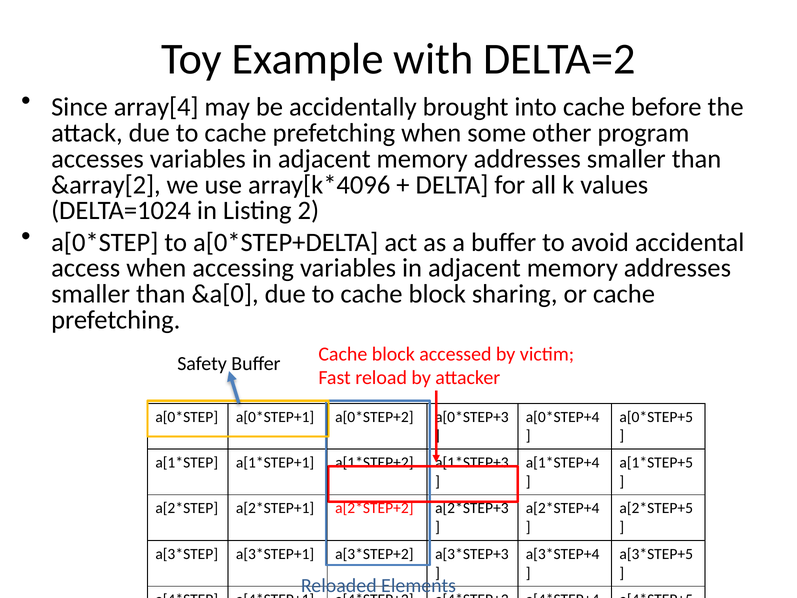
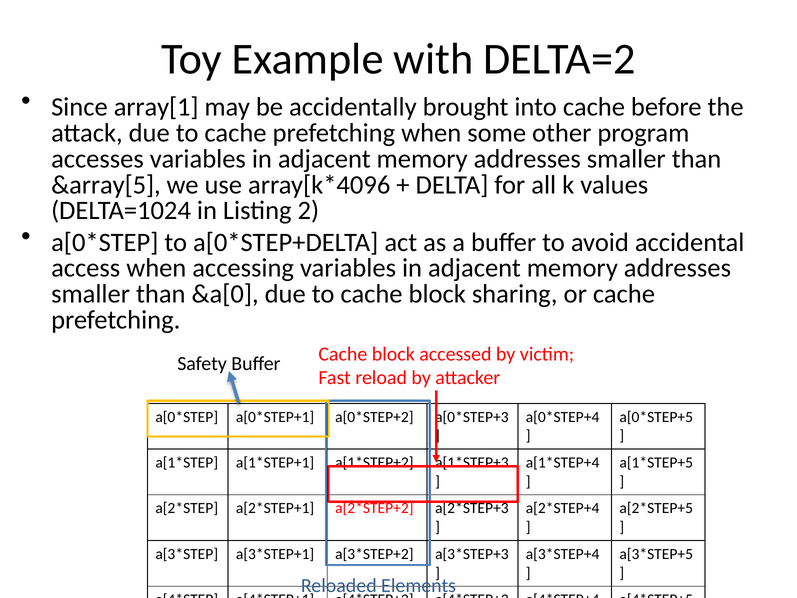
array[4: array[4 -> array[1
&array[2: &array[2 -> &array[5
